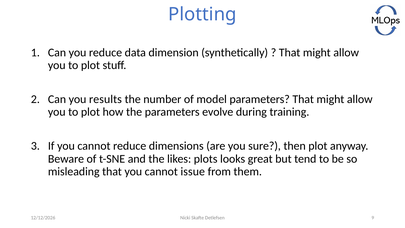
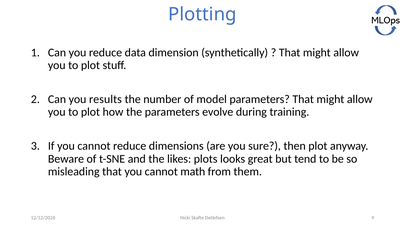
issue: issue -> math
